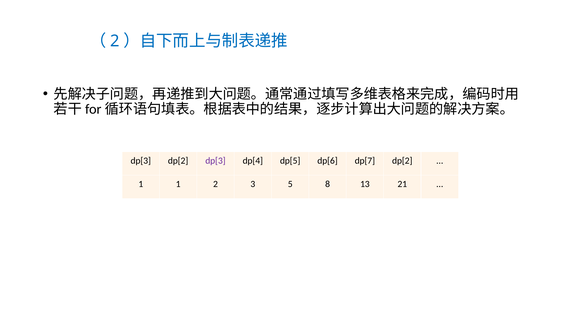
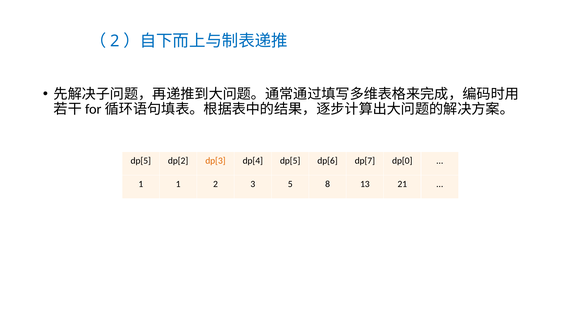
dp[3 at (141, 161): dp[3 -> dp[5
dp[3 at (215, 161) colour: purple -> orange
dp[7 dp[2: dp[2 -> dp[0
